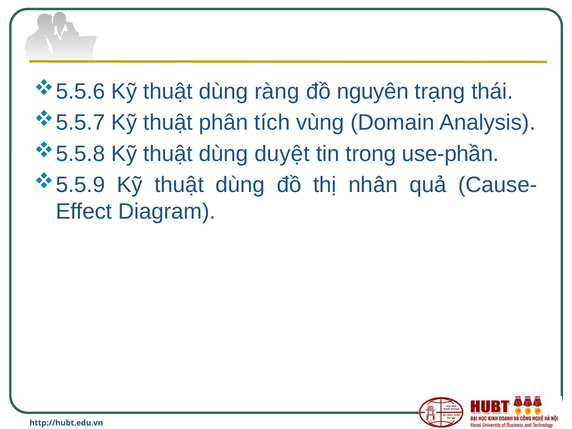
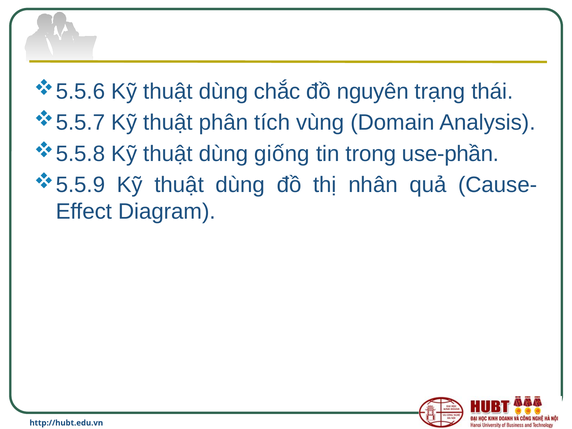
ràng: ràng -> chắc
duyệt: duyệt -> giống
